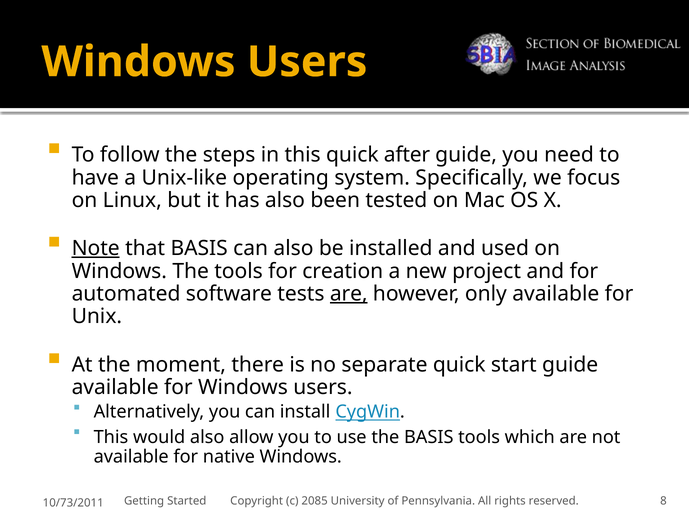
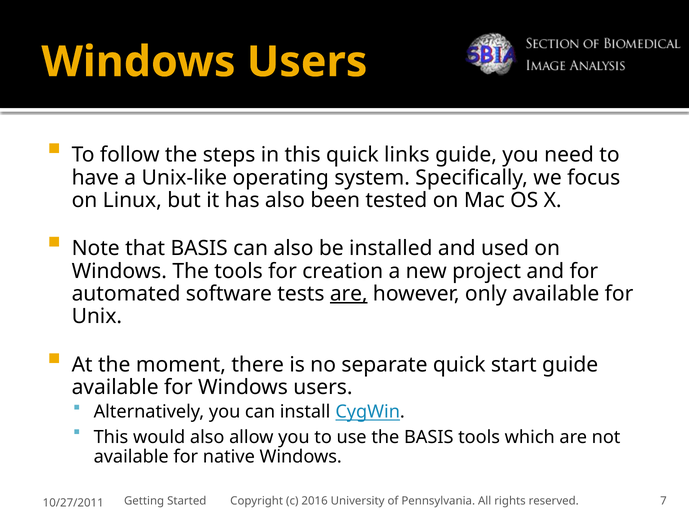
after: after -> links
Note underline: present -> none
2085: 2085 -> 2016
8: 8 -> 7
10/73/2011: 10/73/2011 -> 10/27/2011
